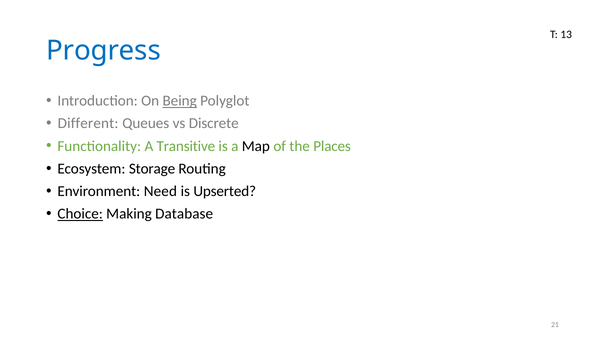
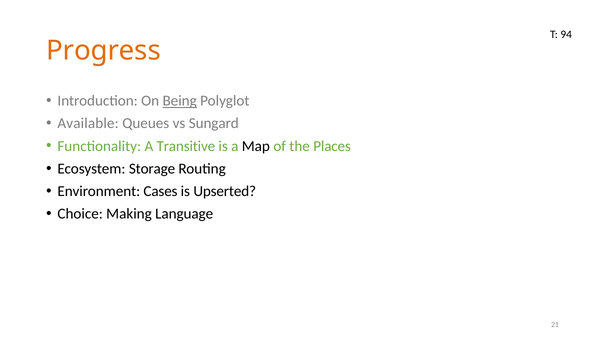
13: 13 -> 94
Progress colour: blue -> orange
Different: Different -> Available
Discrete: Discrete -> Sungard
Need: Need -> Cases
Choice underline: present -> none
Database: Database -> Language
